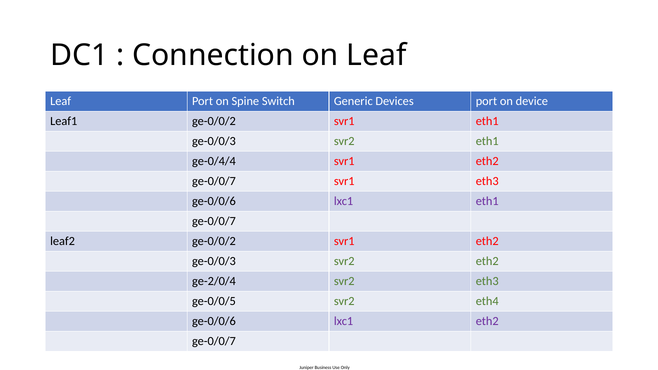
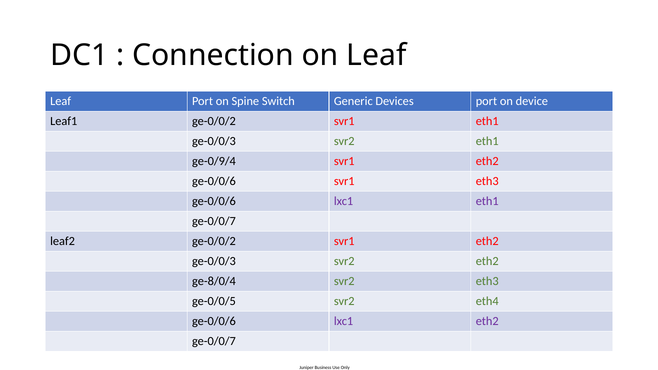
ge-0/4/4: ge-0/4/4 -> ge-0/9/4
ge-0/0/7 at (214, 181): ge-0/0/7 -> ge-0/0/6
ge-2/0/4: ge-2/0/4 -> ge-8/0/4
